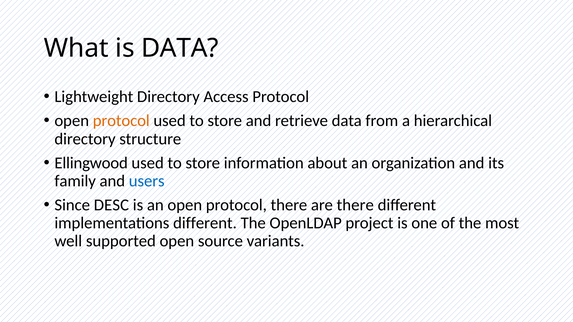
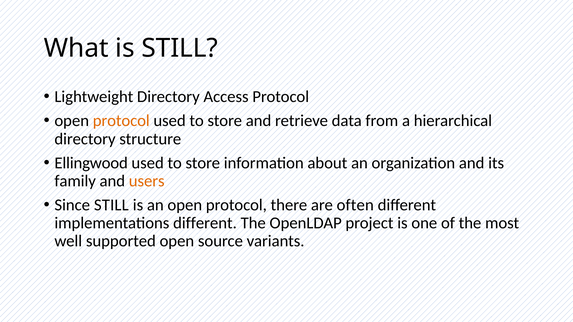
is DATA: DATA -> STILL
users colour: blue -> orange
Since DESC: DESC -> STILL
are there: there -> often
